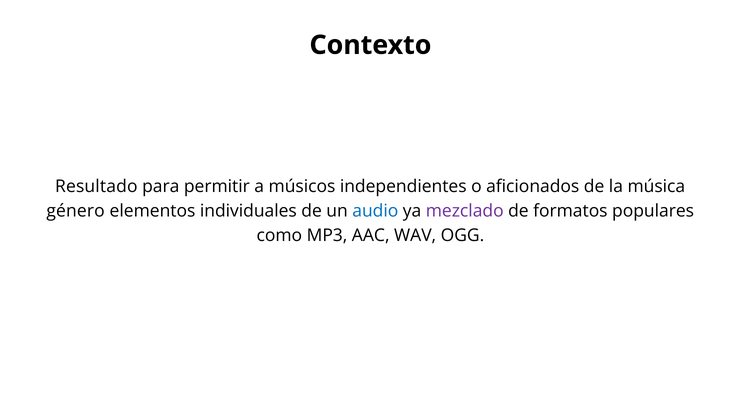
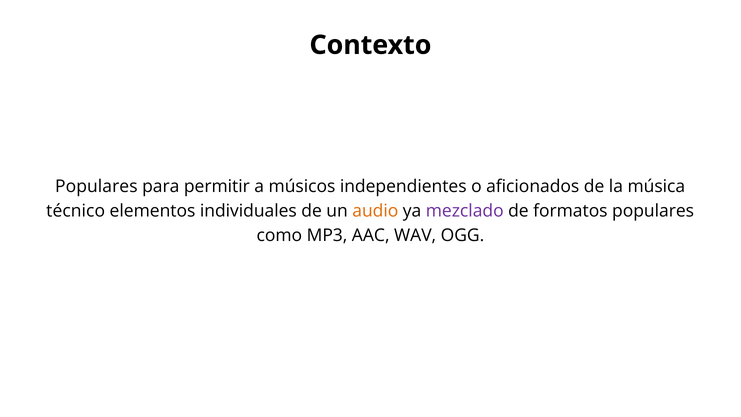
Resultado at (96, 186): Resultado -> Populares
género: género -> técnico
audio colour: blue -> orange
